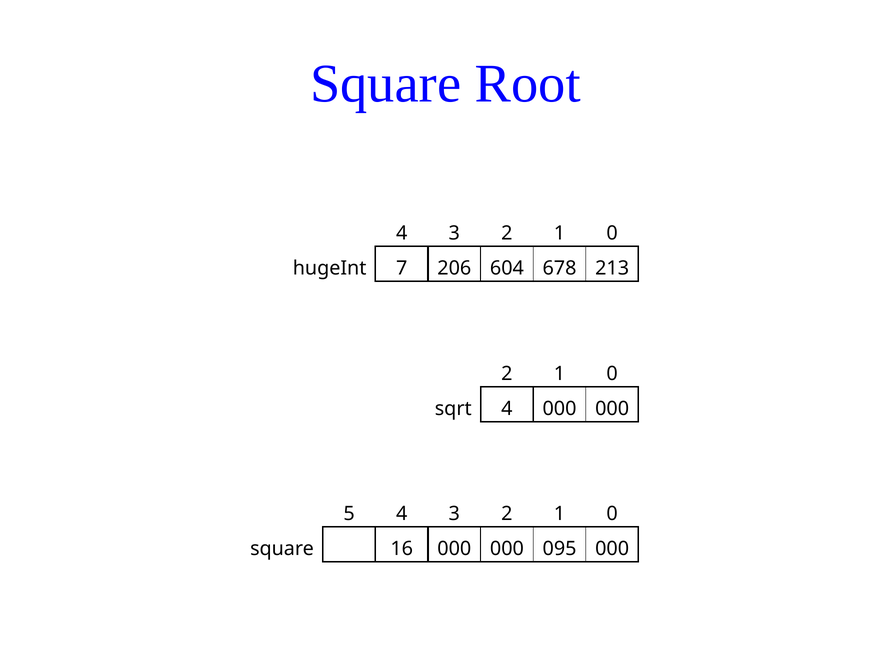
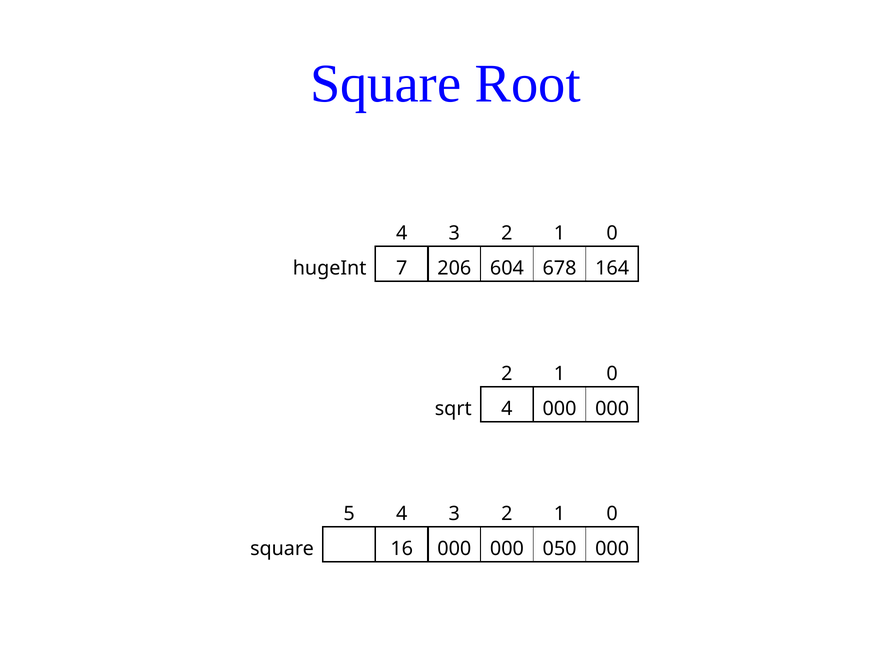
213: 213 -> 164
095: 095 -> 050
